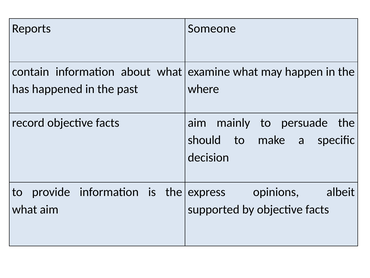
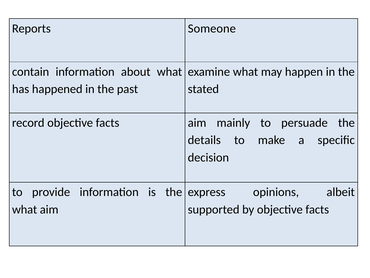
where: where -> stated
should: should -> details
